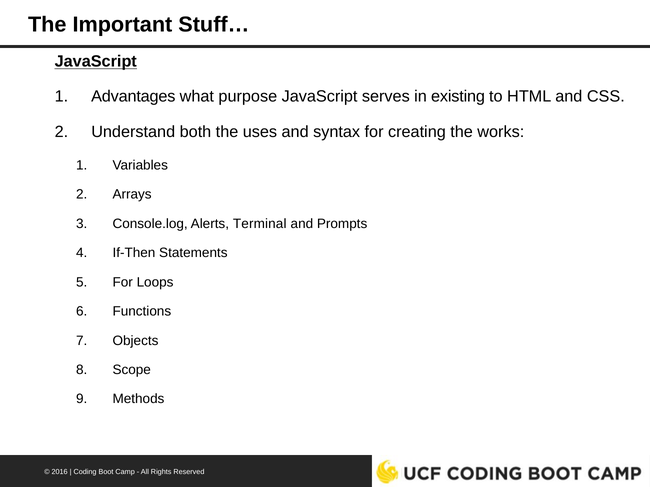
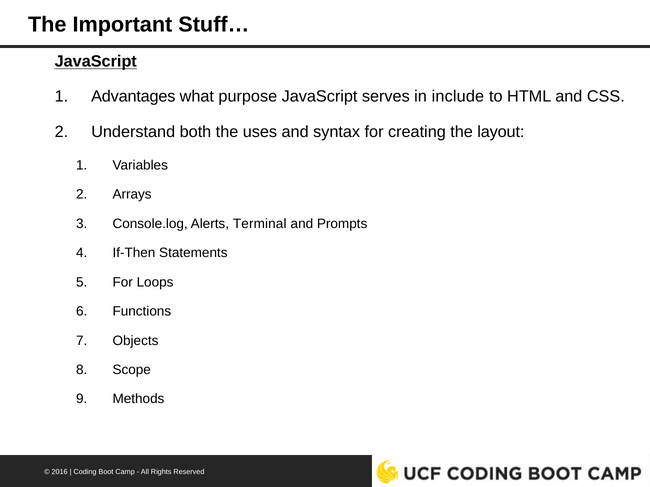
existing: existing -> include
works: works -> layout
